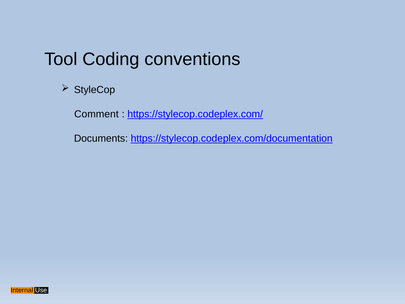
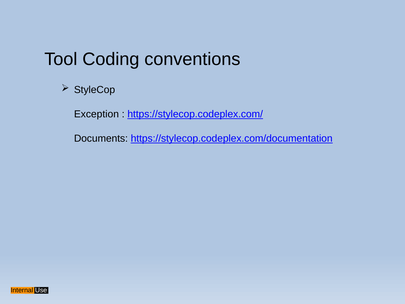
Comment: Comment -> Exception
